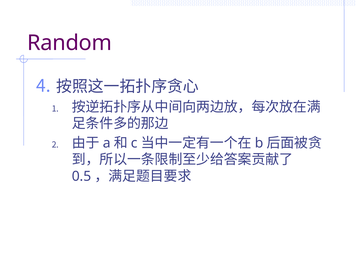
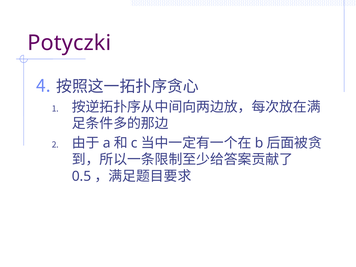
Random: Random -> Potyczki
